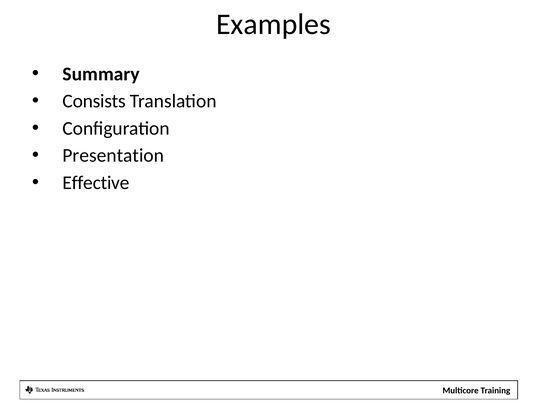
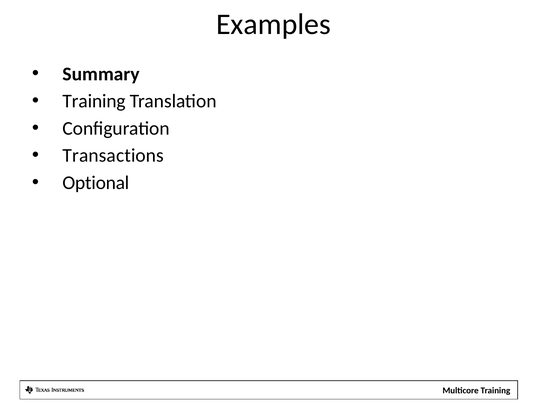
Consists at (94, 101): Consists -> Training
Presentation: Presentation -> Transactions
Effective: Effective -> Optional
